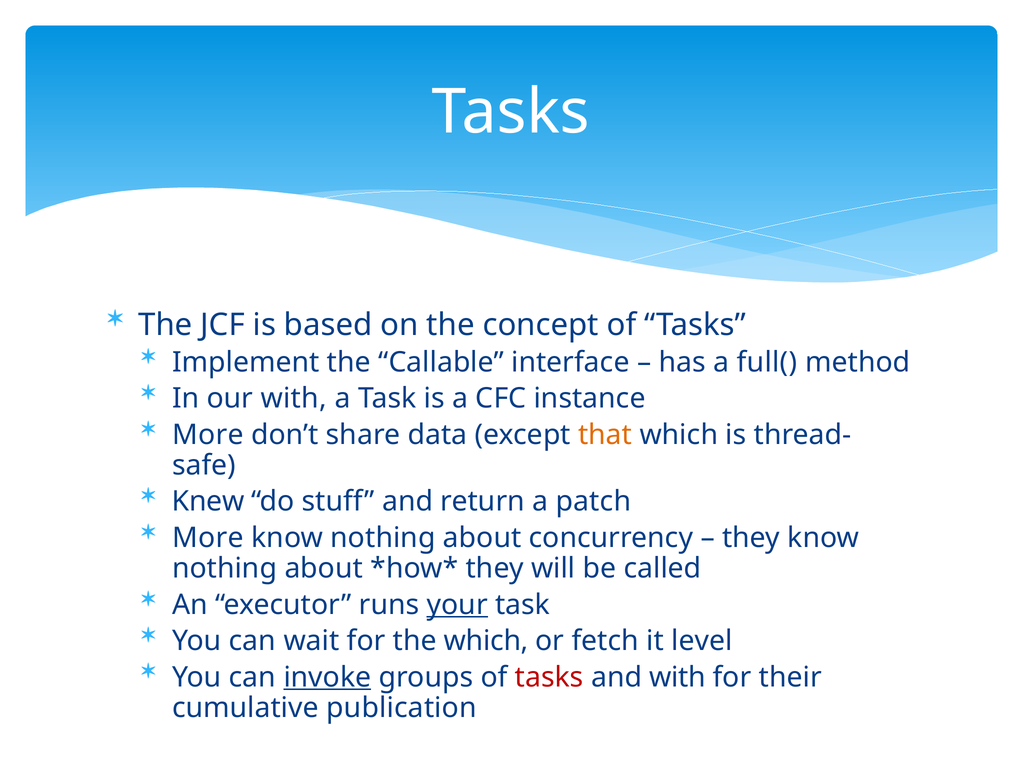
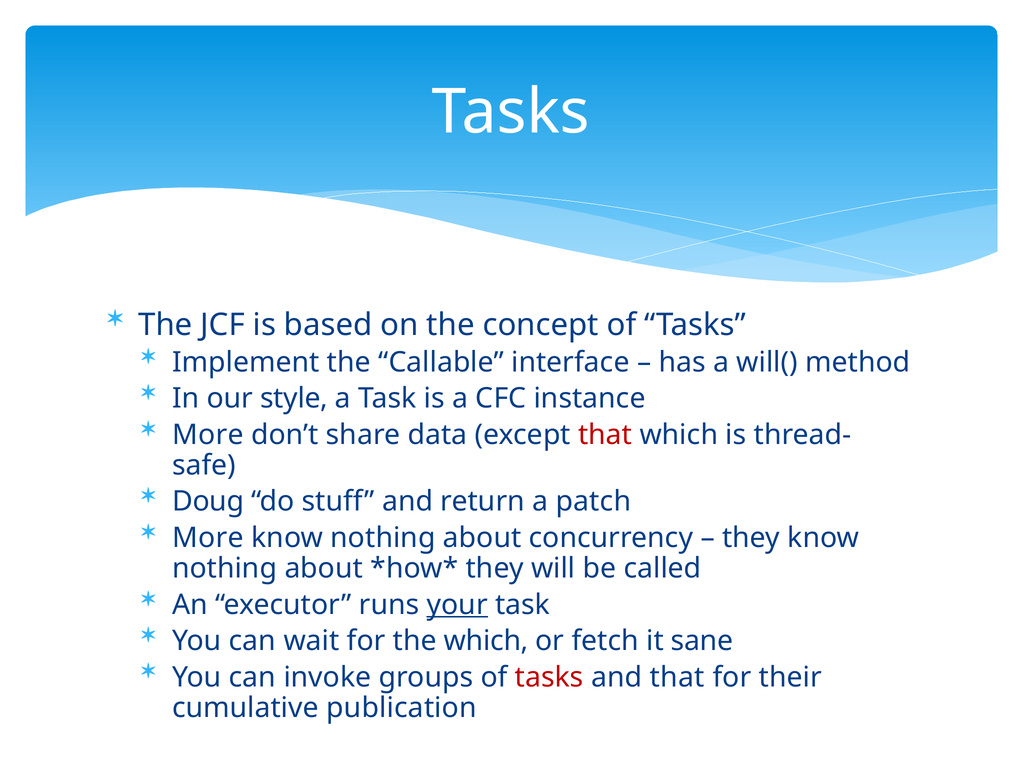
full(: full( -> will(
our with: with -> style
that at (605, 435) colour: orange -> red
Knew: Knew -> Doug
level: level -> sane
invoke underline: present -> none
and with: with -> that
